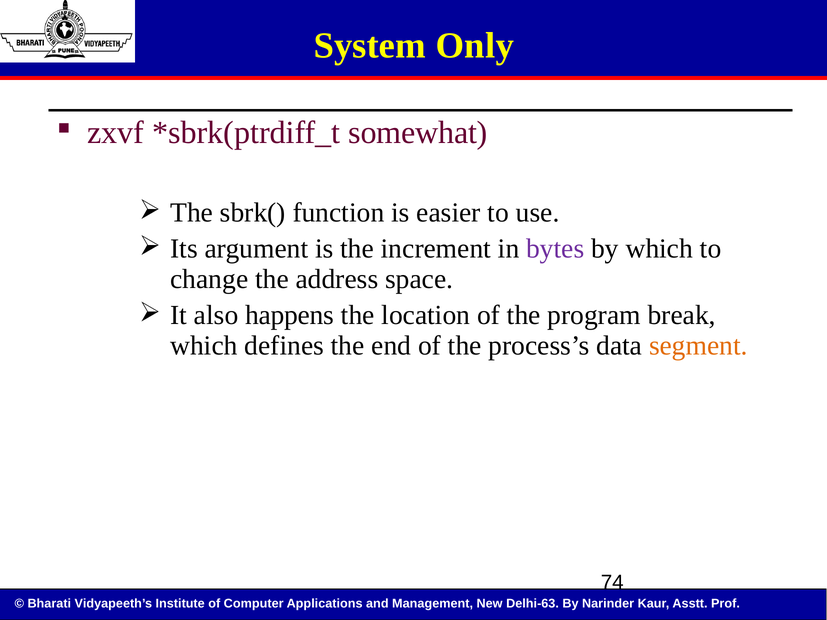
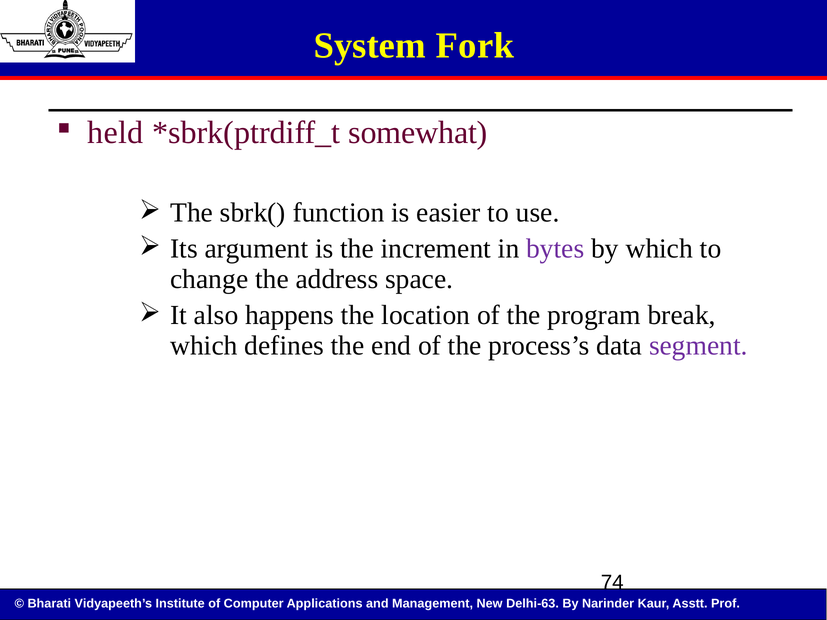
Only: Only -> Fork
zxvf: zxvf -> held
segment colour: orange -> purple
